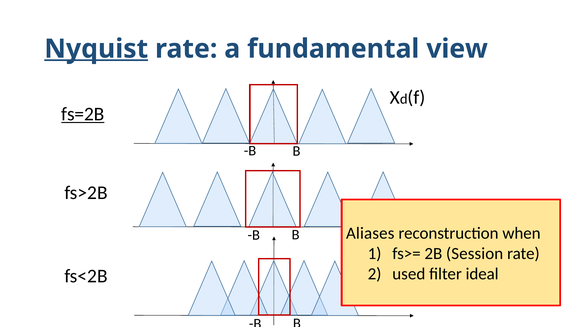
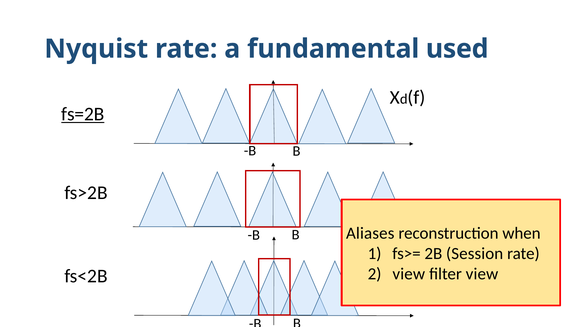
Nyquist underline: present -> none
view: view -> used
used at (409, 274): used -> view
filter ideal: ideal -> view
